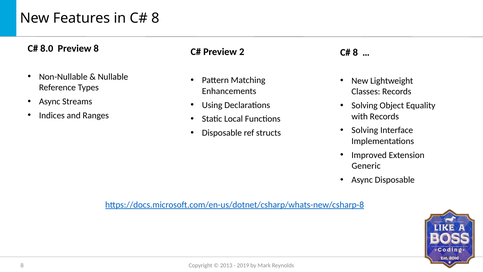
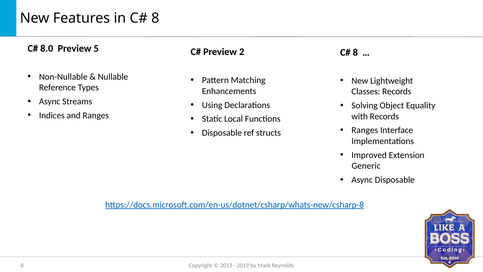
Preview 8: 8 -> 5
Solving at (365, 130): Solving -> Ranges
